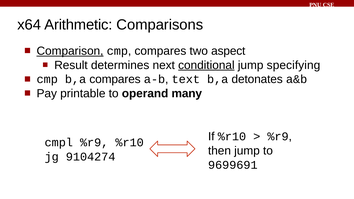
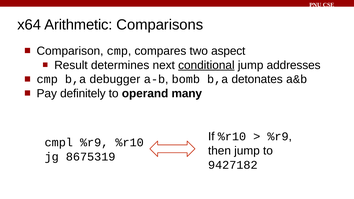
Comparison underline: present -> none
specifying: specifying -> addresses
b,a compares: compares -> debugger
text: text -> bomb
printable: printable -> definitely
9104274: 9104274 -> 8675319
9699691: 9699691 -> 9427182
